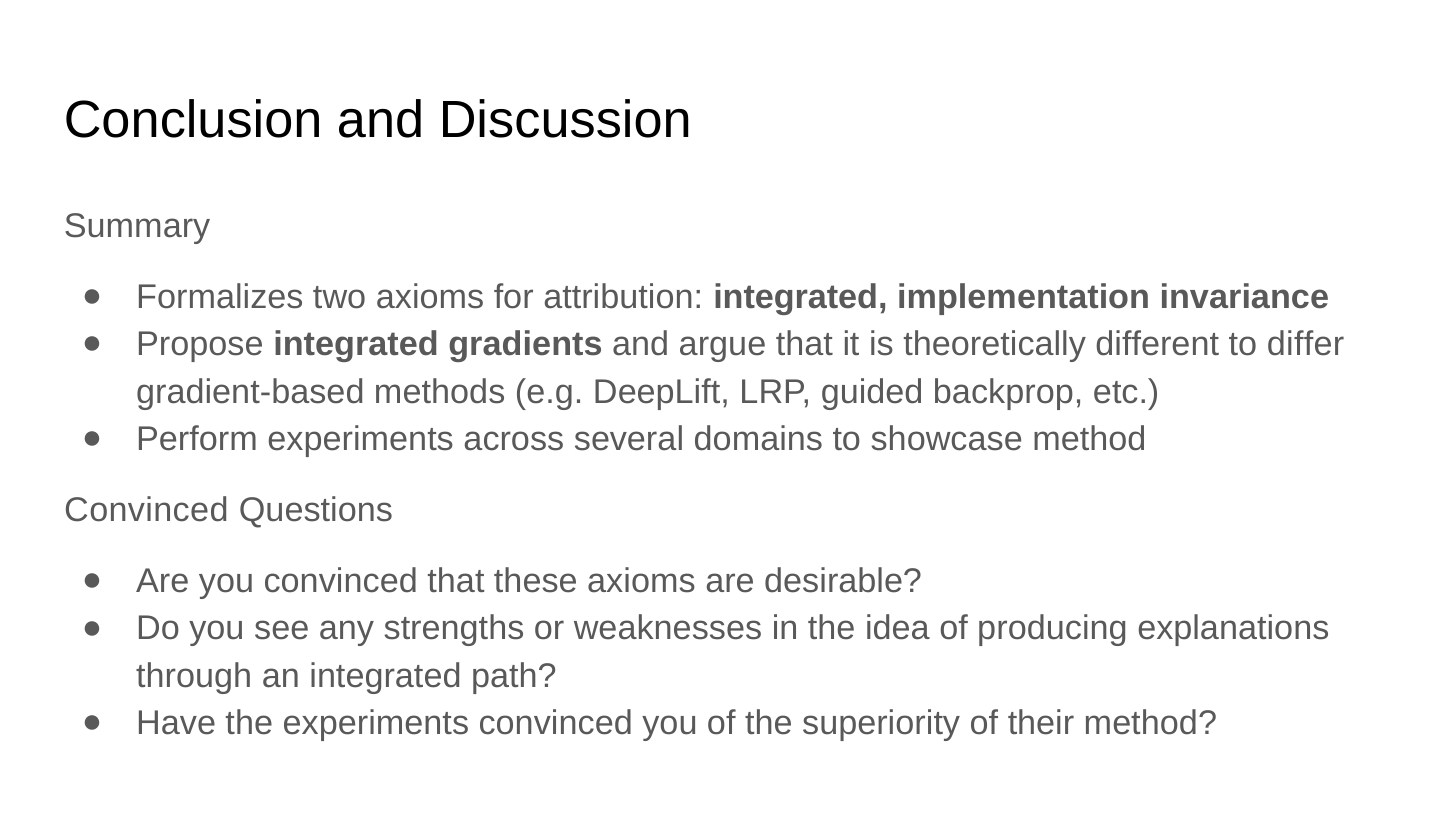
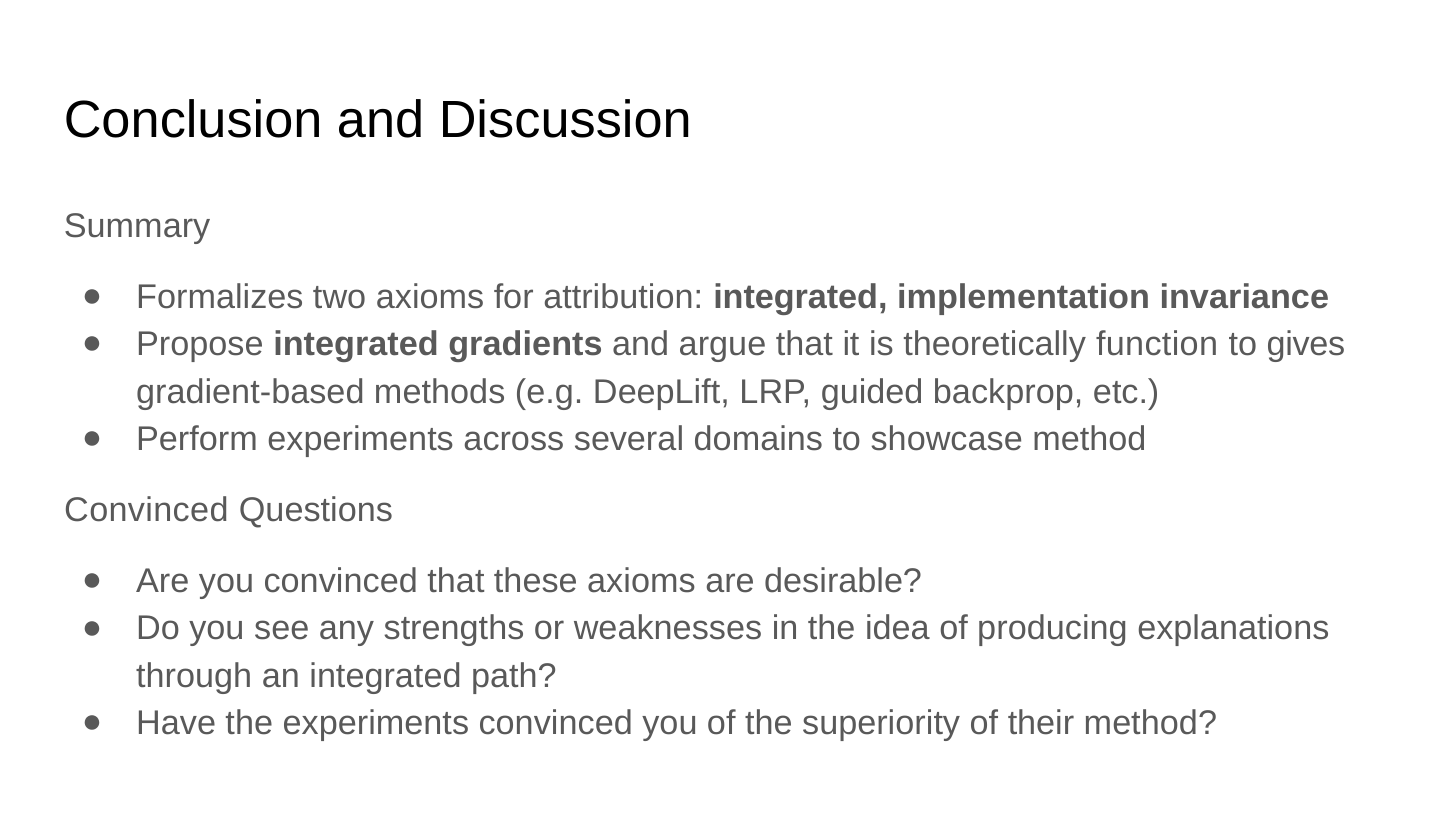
different: different -> function
differ: differ -> gives
